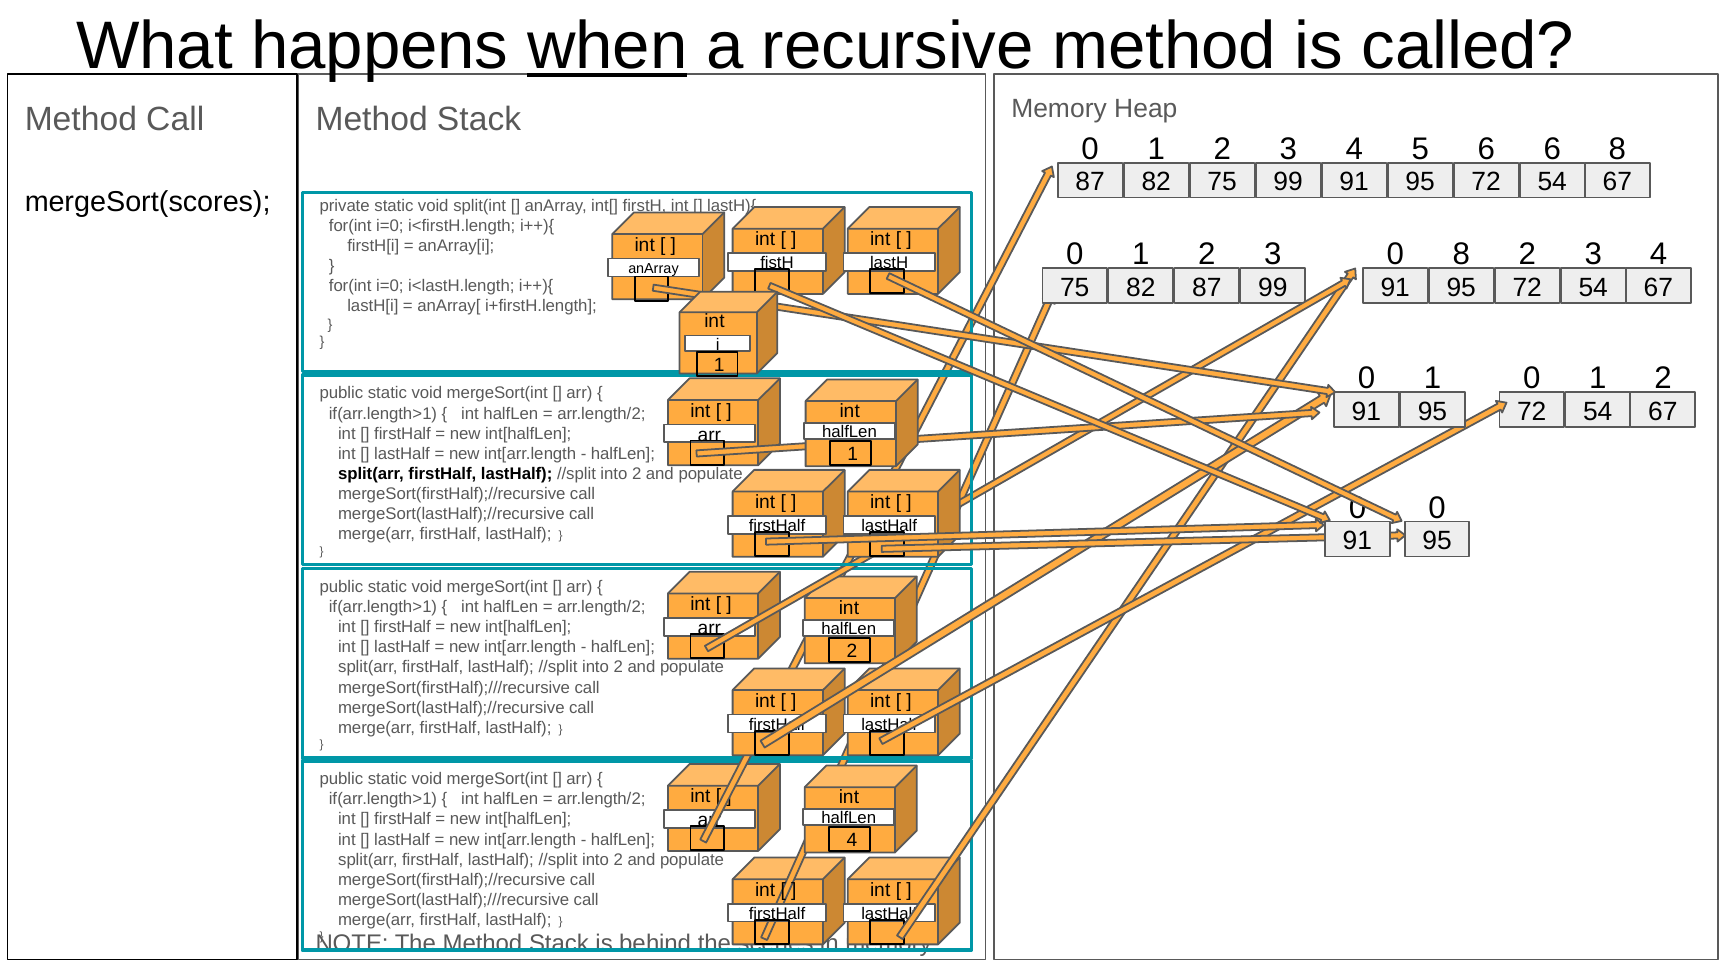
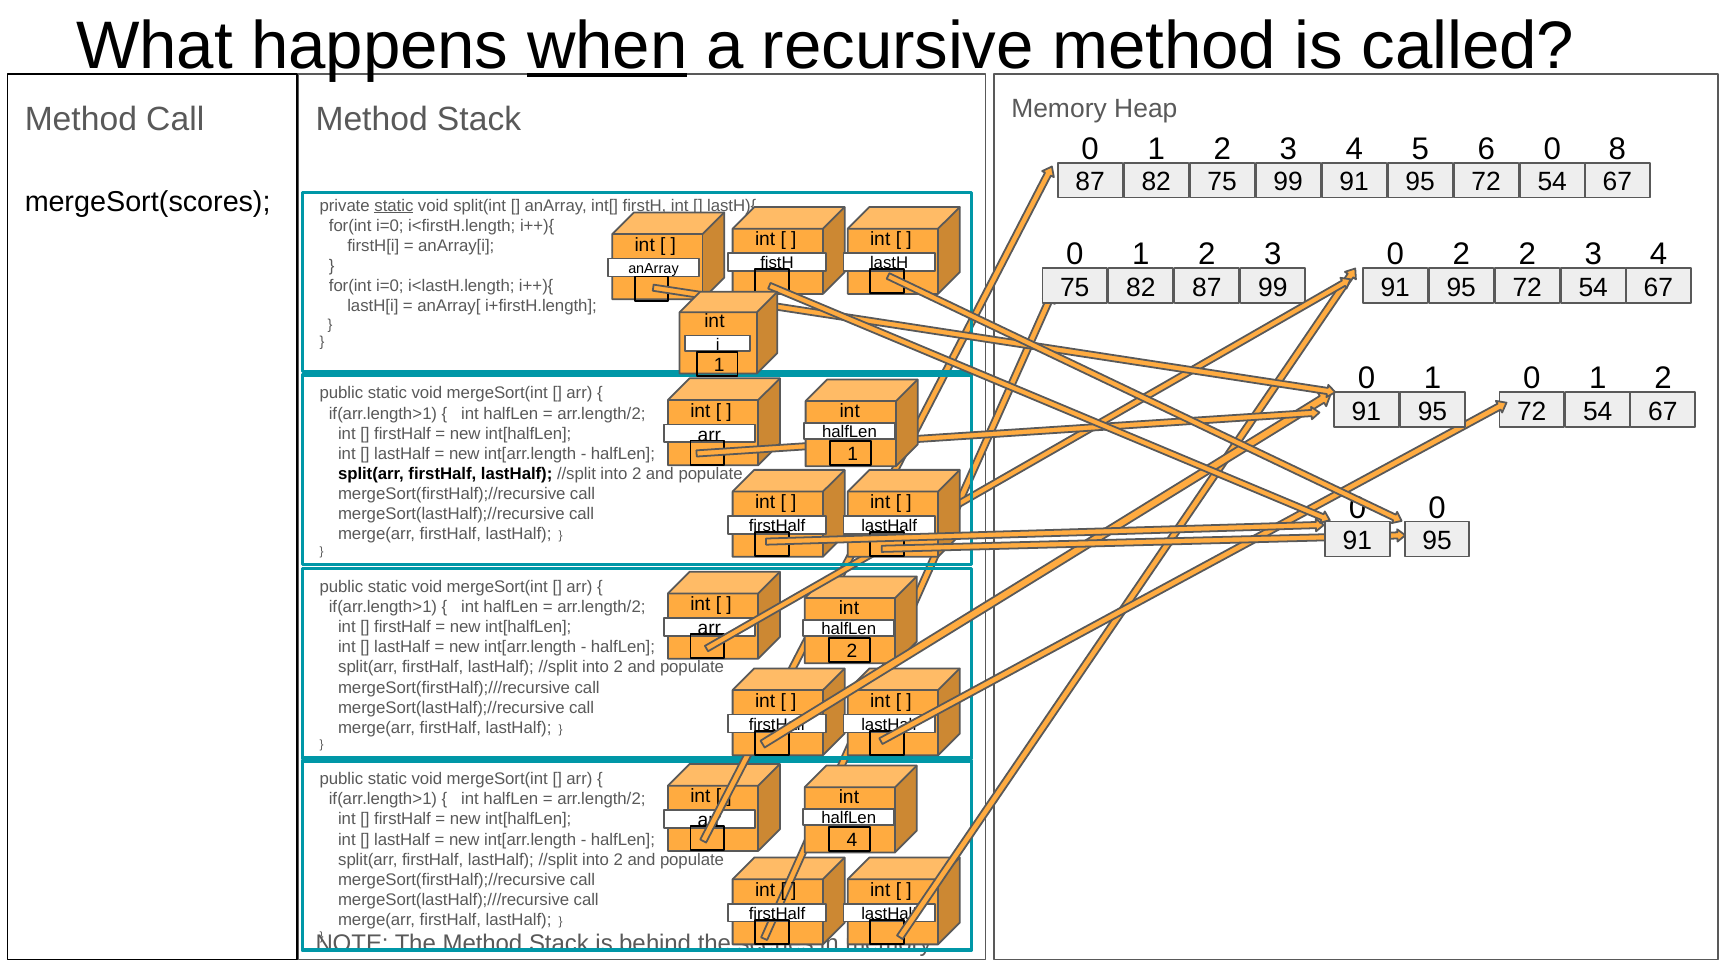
6 6: 6 -> 0
static at (394, 206) underline: none -> present
0 8: 8 -> 2
